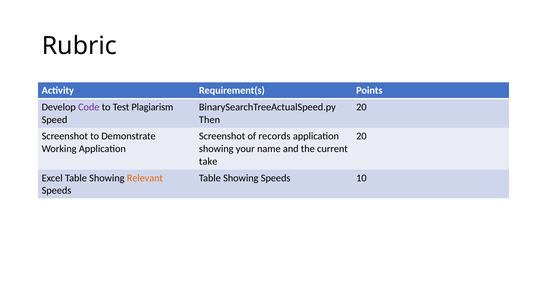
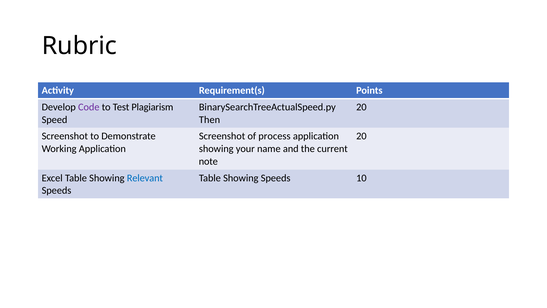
records: records -> process
take: take -> note
Relevant colour: orange -> blue
